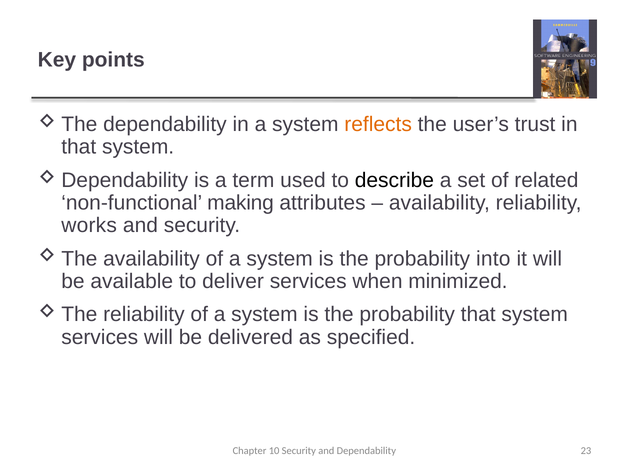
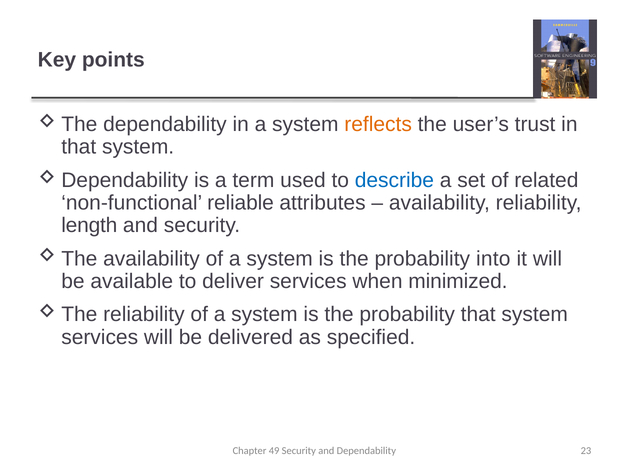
describe colour: black -> blue
making: making -> reliable
works: works -> length
10: 10 -> 49
